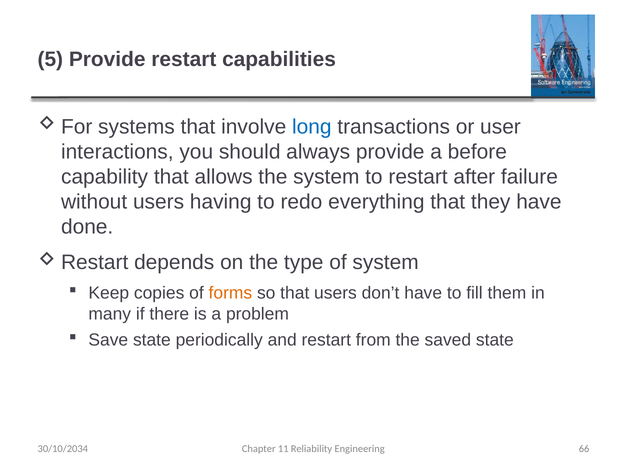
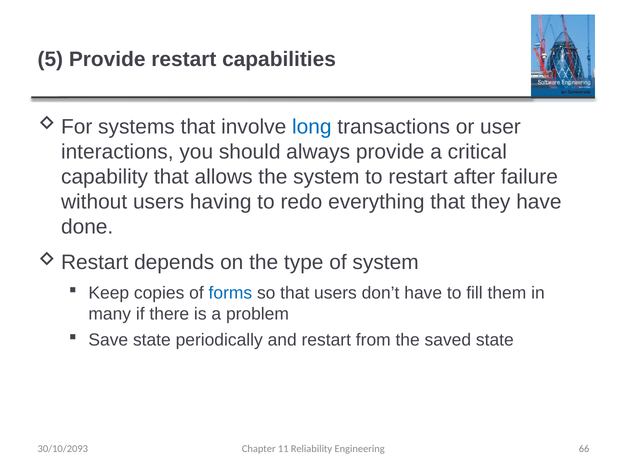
before: before -> critical
forms colour: orange -> blue
30/10/2034: 30/10/2034 -> 30/10/2093
